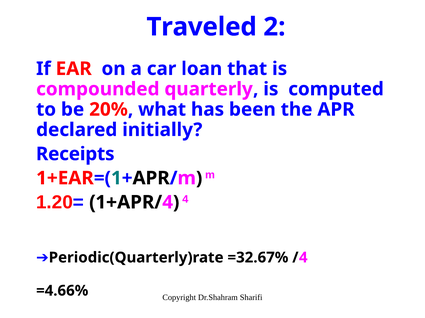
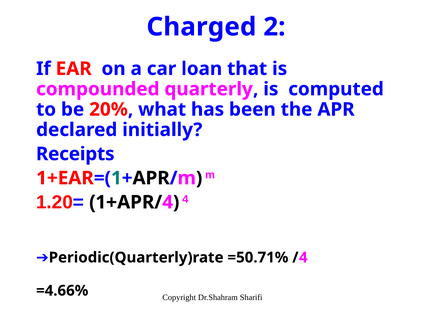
Traveled: Traveled -> Charged
=32.67%: =32.67% -> =50.71%
